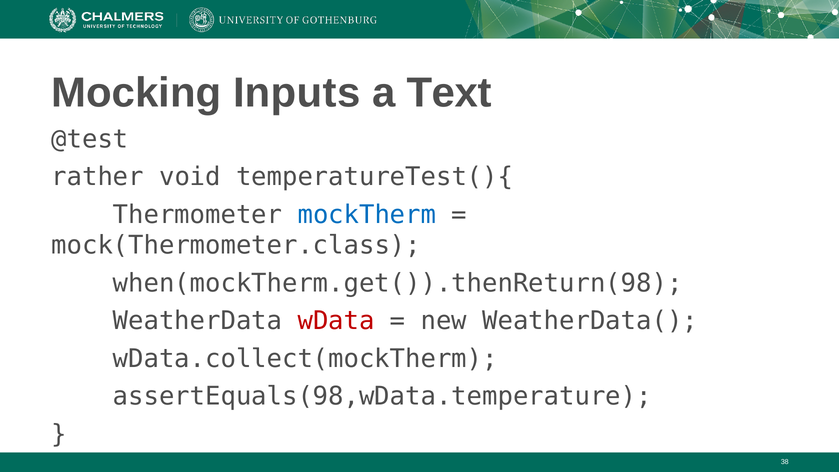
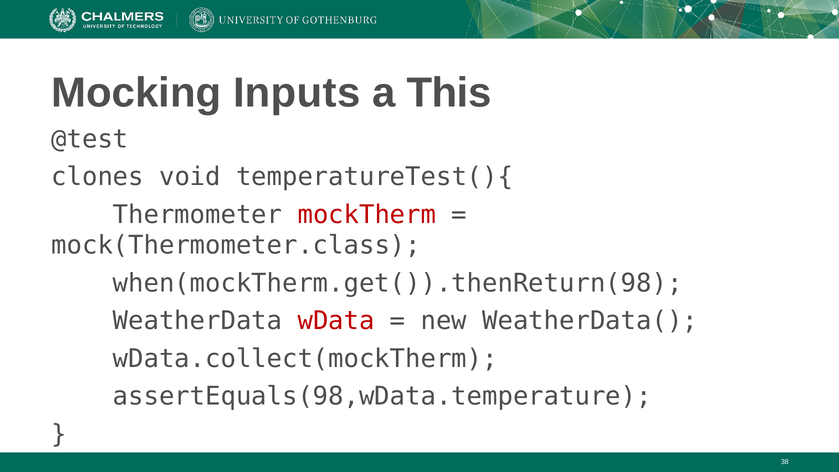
Text: Text -> This
rather: rather -> clones
mockTherm colour: blue -> red
